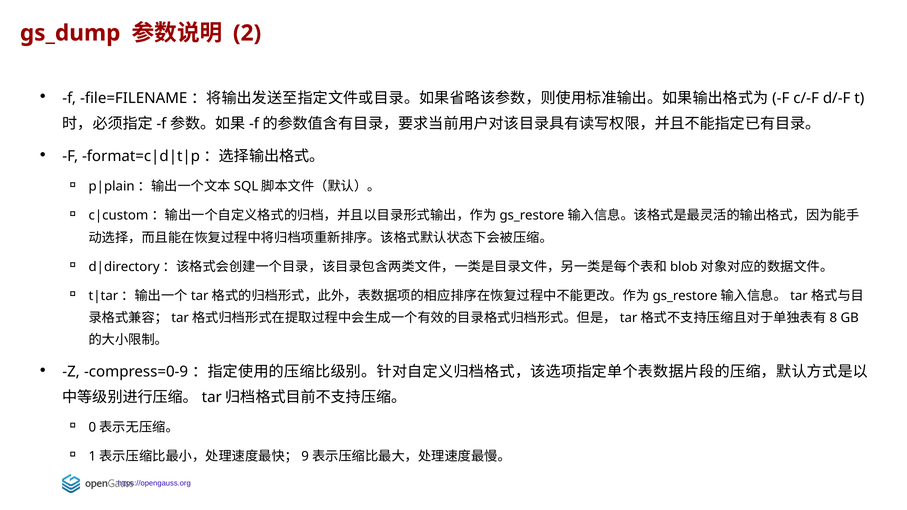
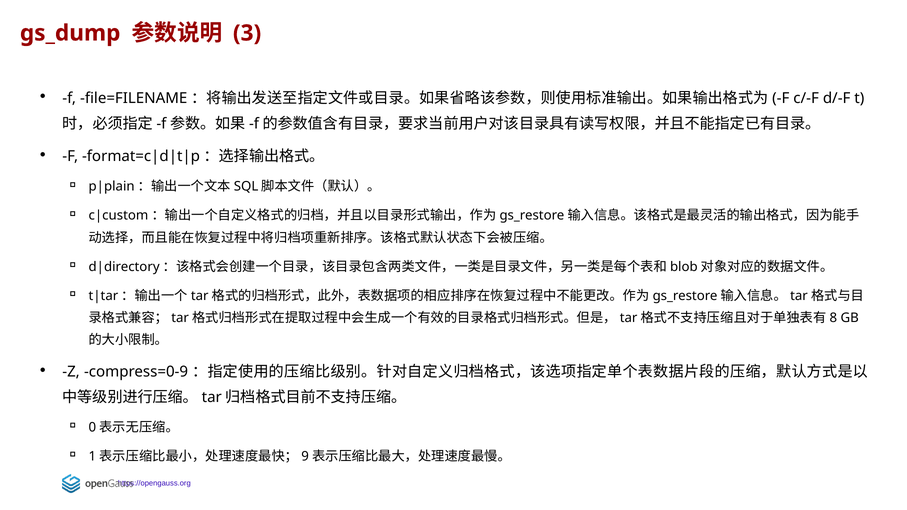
2: 2 -> 3
